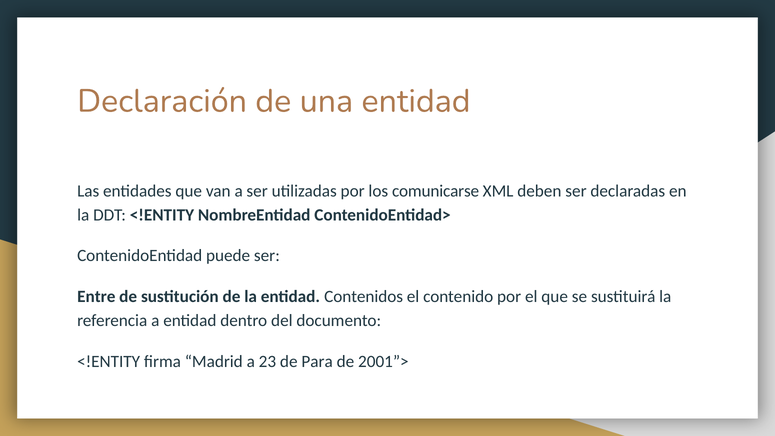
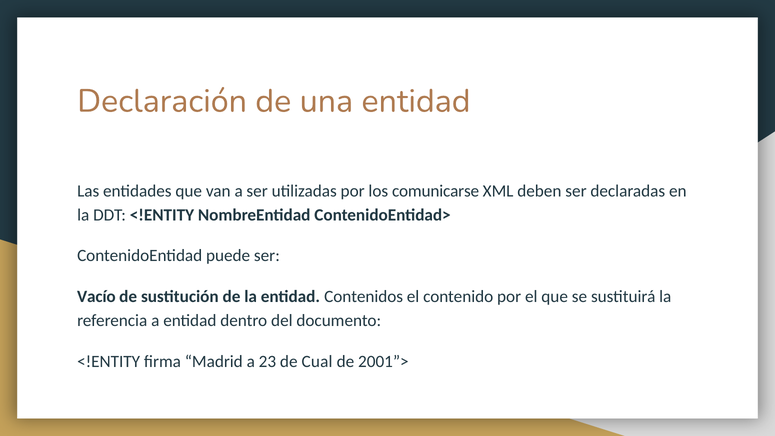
Entre: Entre -> Vacío
Para: Para -> Cual
